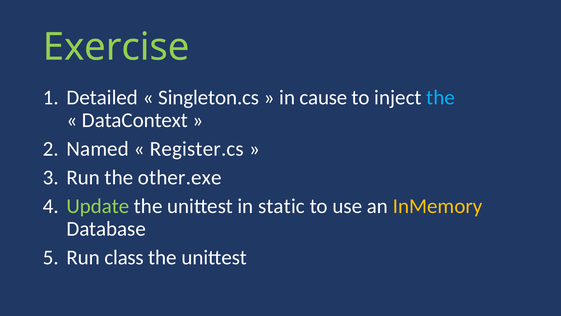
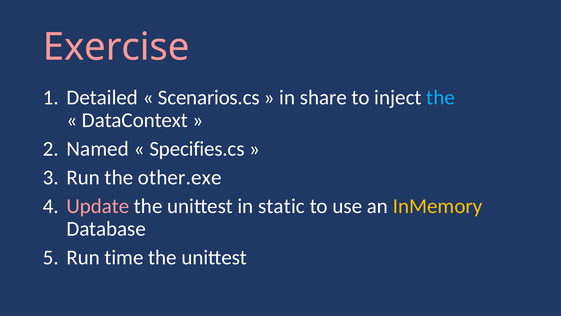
Exercise colour: light green -> pink
Singleton.cs: Singleton.cs -> Scenarios.cs
cause: cause -> share
Register.cs: Register.cs -> Specifies.cs
Update colour: light green -> pink
class: class -> time
